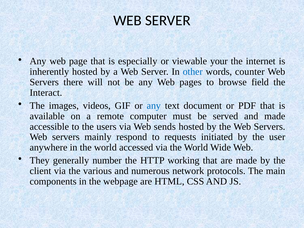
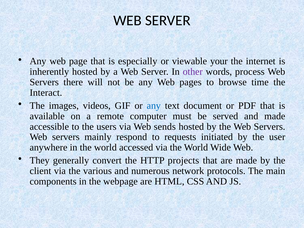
other colour: blue -> purple
counter: counter -> process
field: field -> time
number: number -> convert
working: working -> projects
